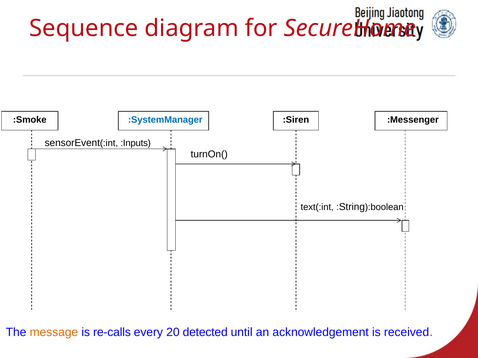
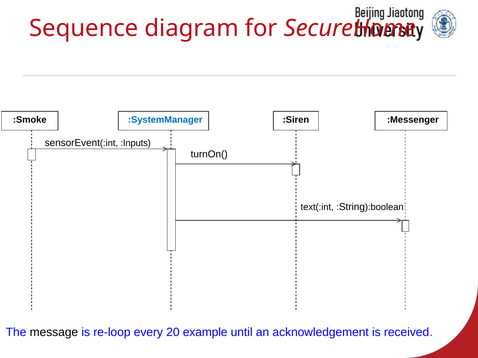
message colour: orange -> black
re-calls: re-calls -> re-loop
detected: detected -> example
